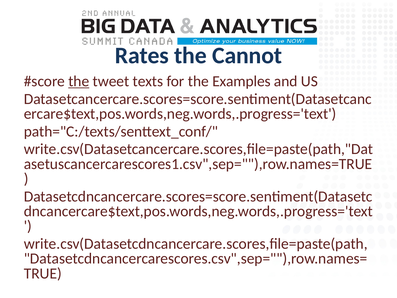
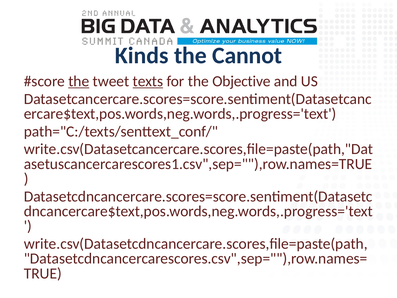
Rates: Rates -> Kinds
texts underline: none -> present
Examples: Examples -> Objective
